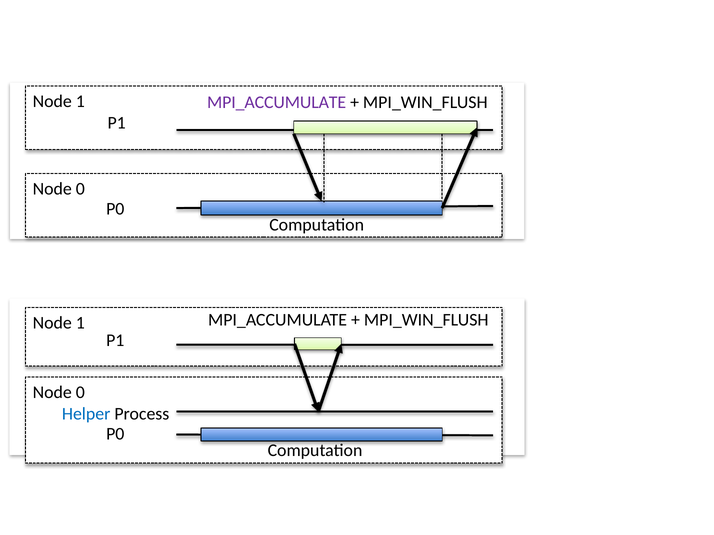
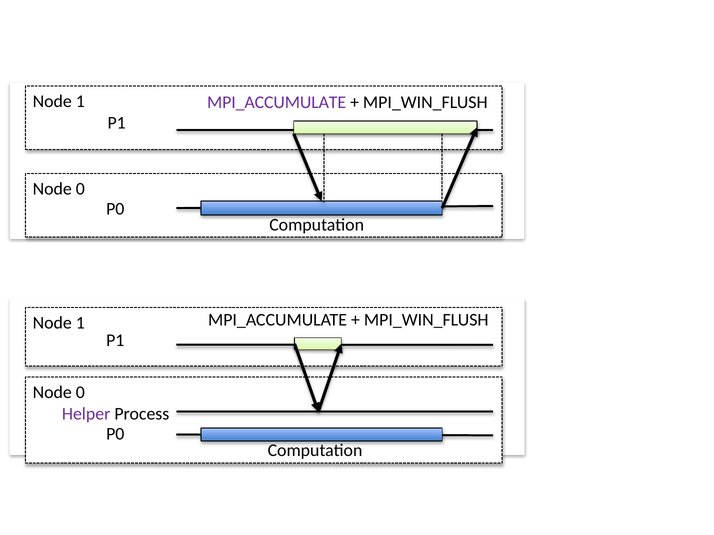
Helper colour: blue -> purple
